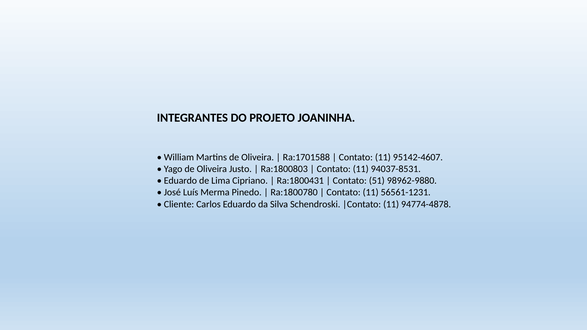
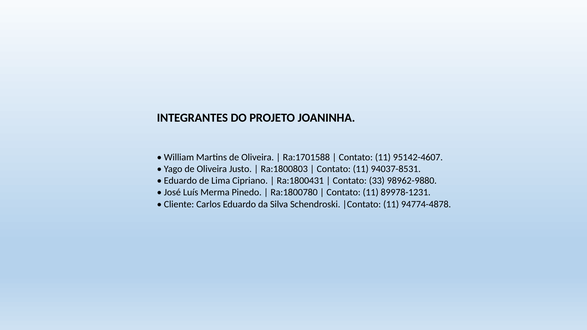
51: 51 -> 33
56561-1231: 56561-1231 -> 89978-1231
